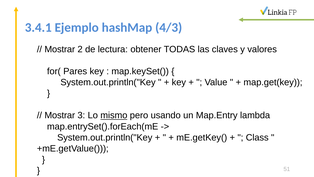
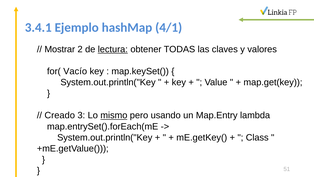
4/3: 4/3 -> 4/1
lectura underline: none -> present
Pares: Pares -> Vacío
Mostrar at (60, 115): Mostrar -> Creado
